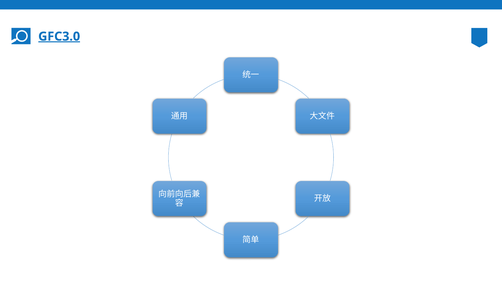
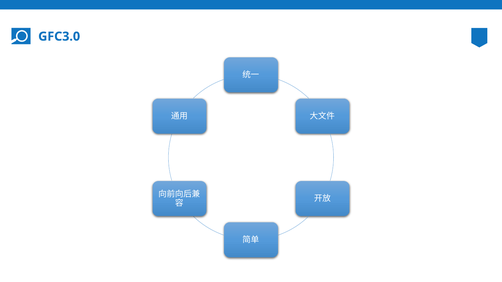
GFC3.0 underline: present -> none
